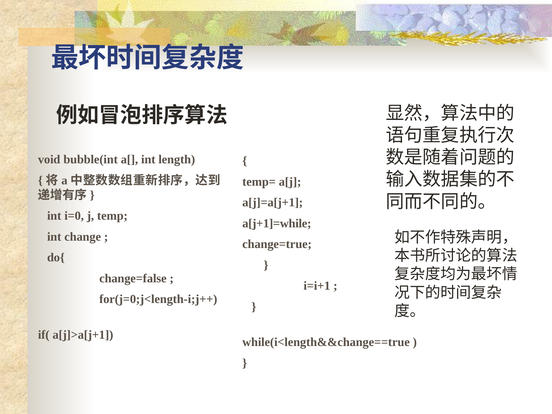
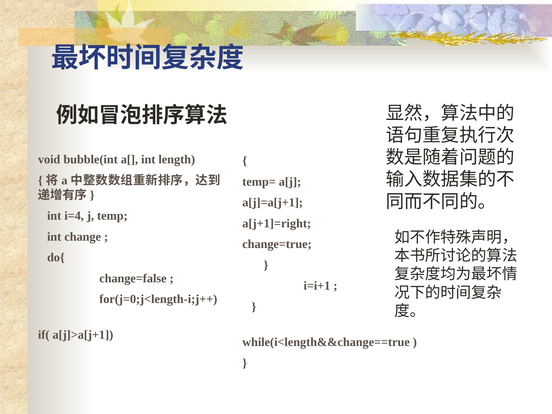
i=0: i=0 -> i=4
a[j+1]=while: a[j+1]=while -> a[j+1]=right
